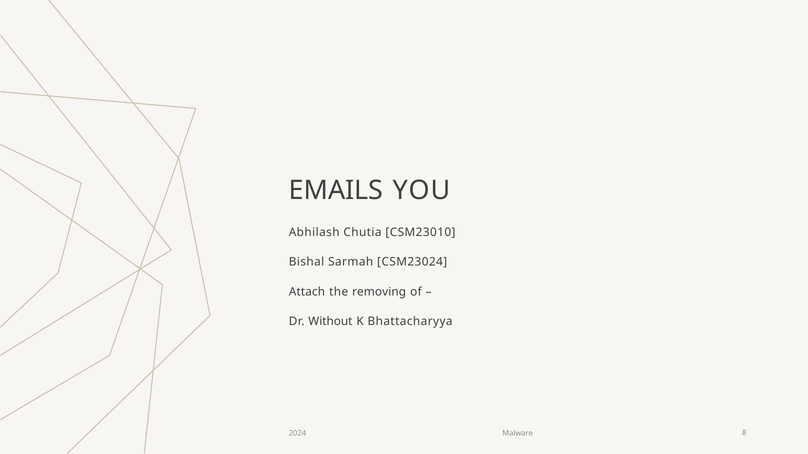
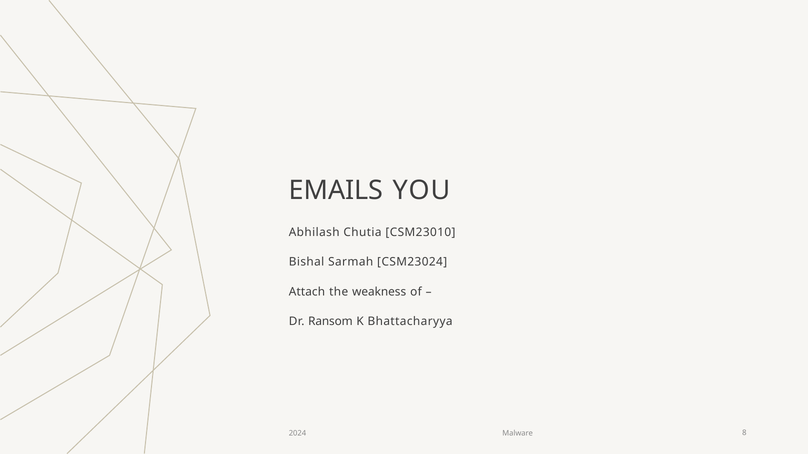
removing: removing -> weakness
Without: Without -> Ransom
